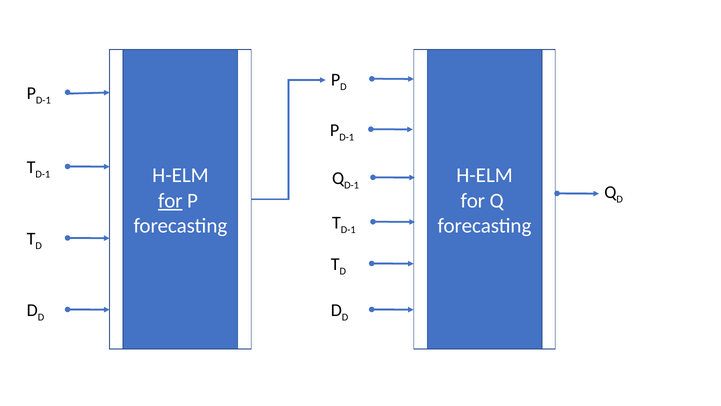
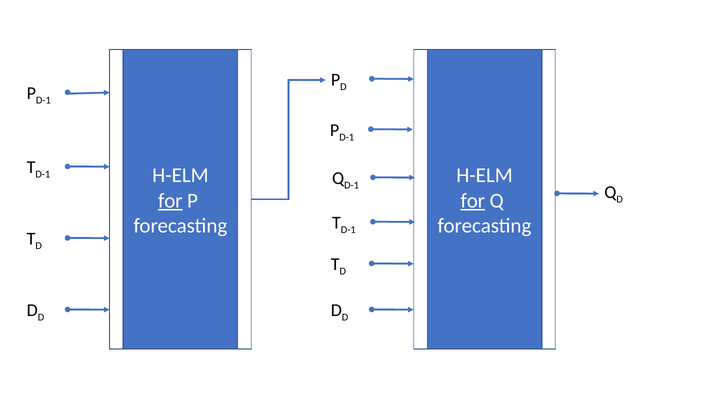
for at (473, 200) underline: none -> present
